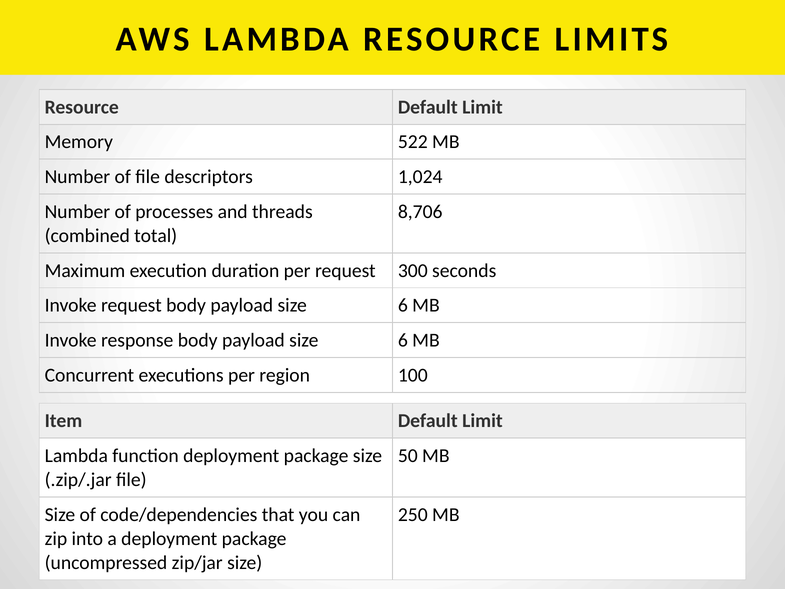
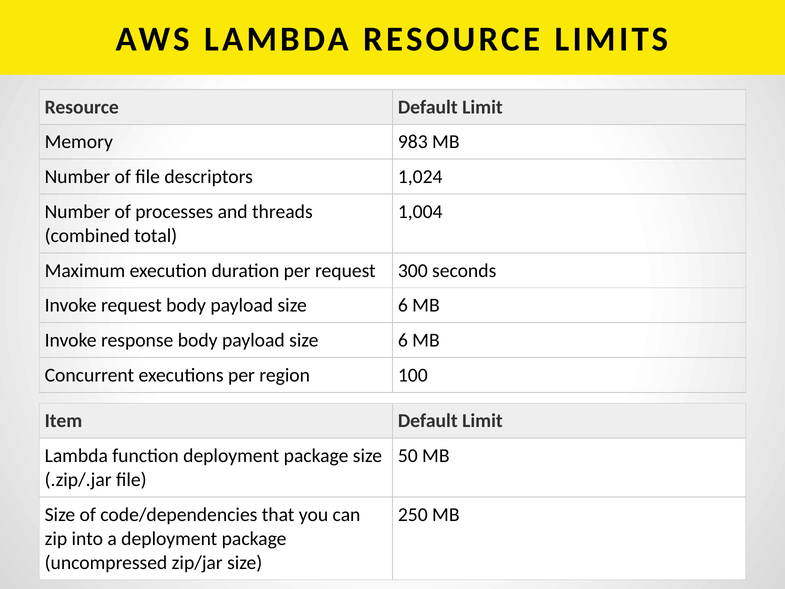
522: 522 -> 983
8,706: 8,706 -> 1,004
